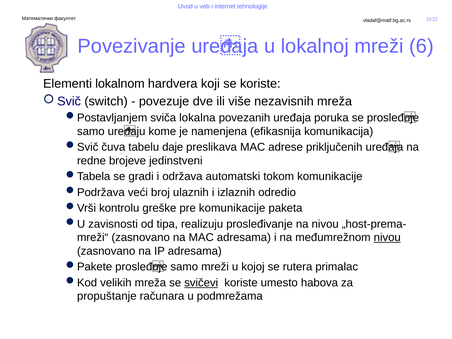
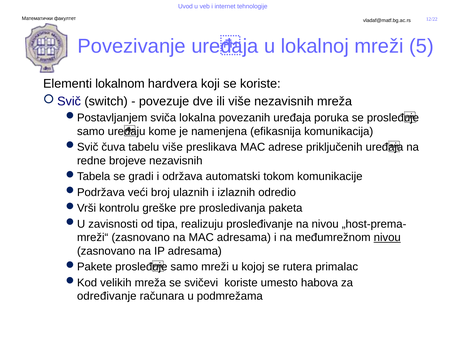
6: 6 -> 5
tabelu daje: daje -> više
brojeve jedinstveni: jedinstveni -> nezavisnih
pre komunikacije: komunikacije -> prosledivanja
svičevi underline: present -> none
propuštanje: propuštanje -> određivanje
